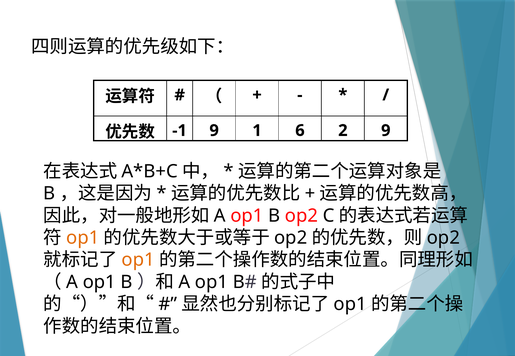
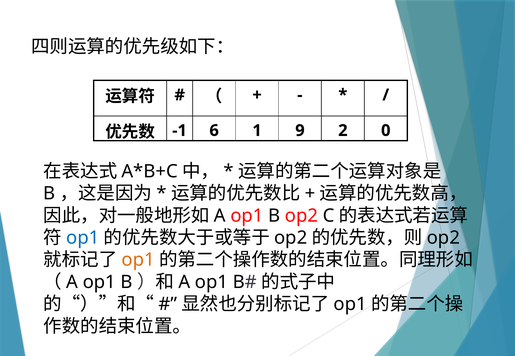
-1 9: 9 -> 6
6: 6 -> 9
2 9: 9 -> 0
op1 at (83, 238) colour: orange -> blue
